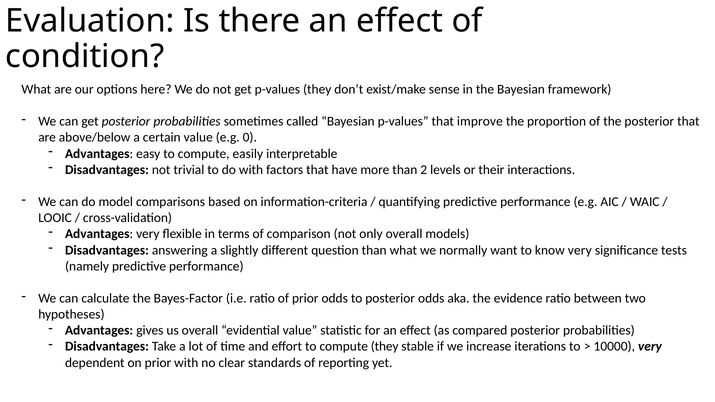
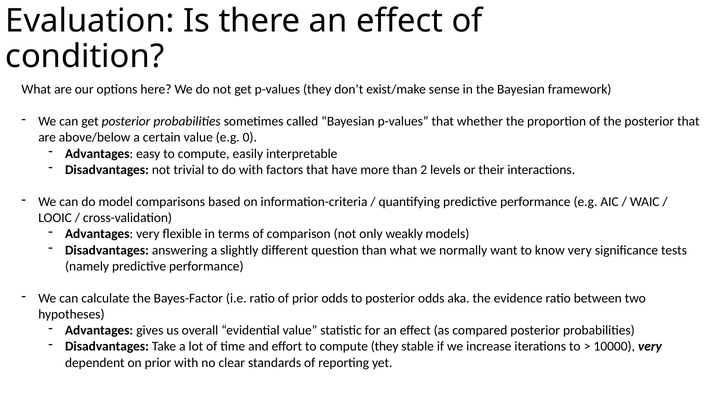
improve: improve -> whether
only overall: overall -> weakly
